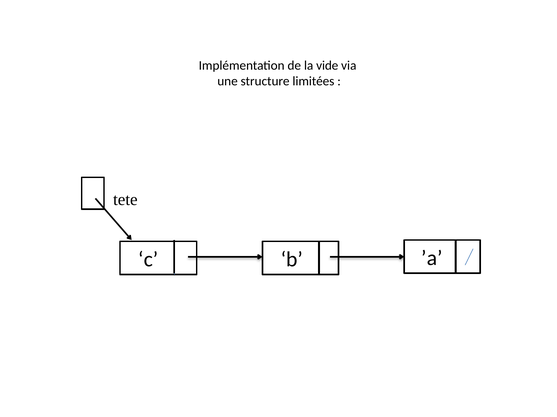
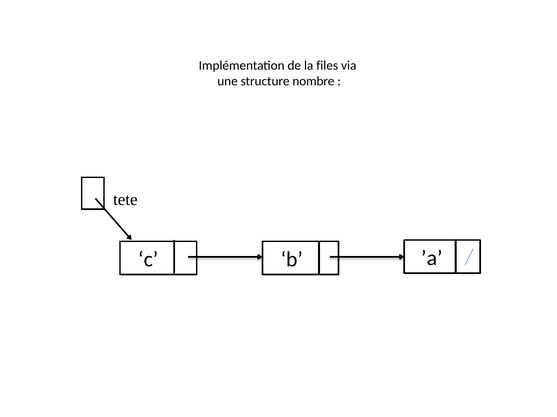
vide: vide -> files
limitées: limitées -> nombre
